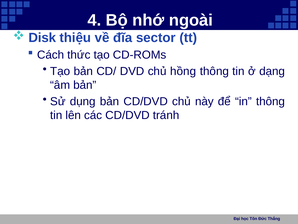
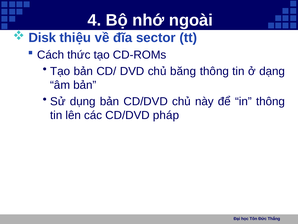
hồng: hồng -> băng
tránh: tránh -> pháp
